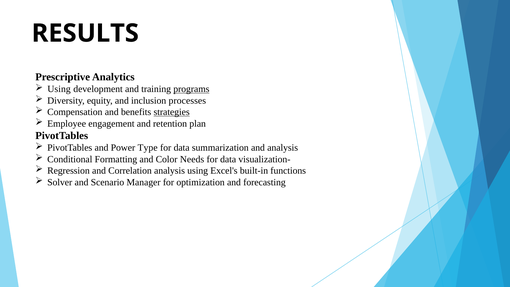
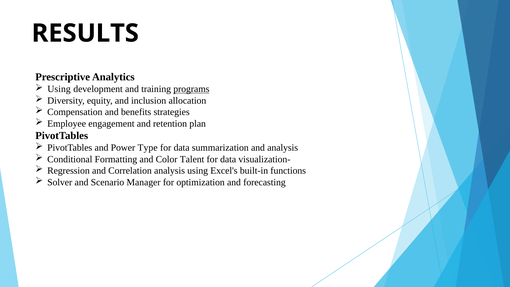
processes: processes -> allocation
strategies underline: present -> none
Needs: Needs -> Talent
